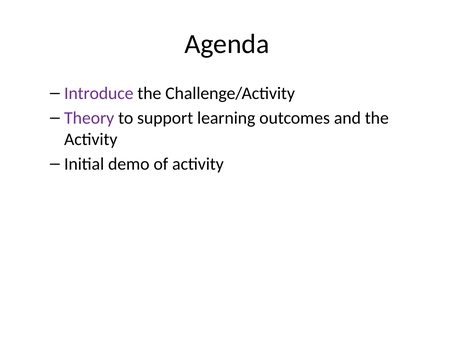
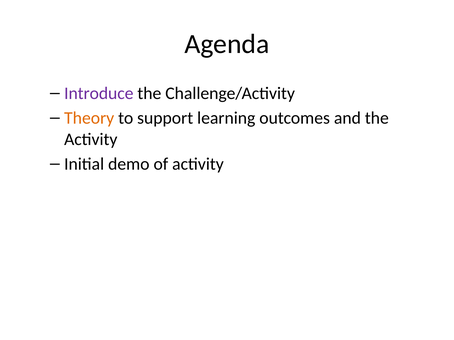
Theory colour: purple -> orange
